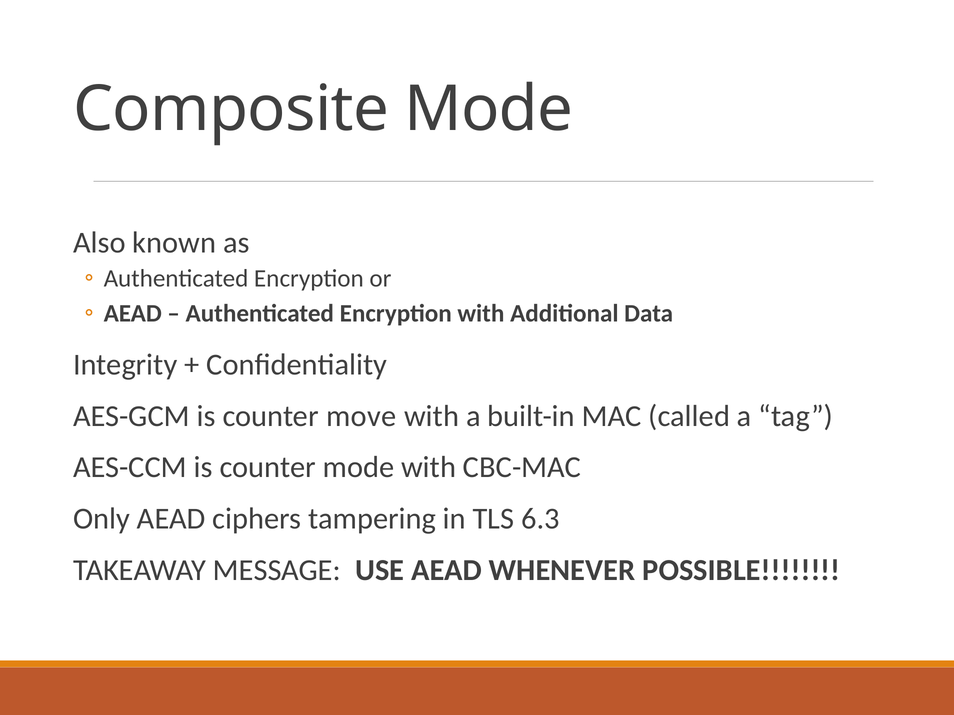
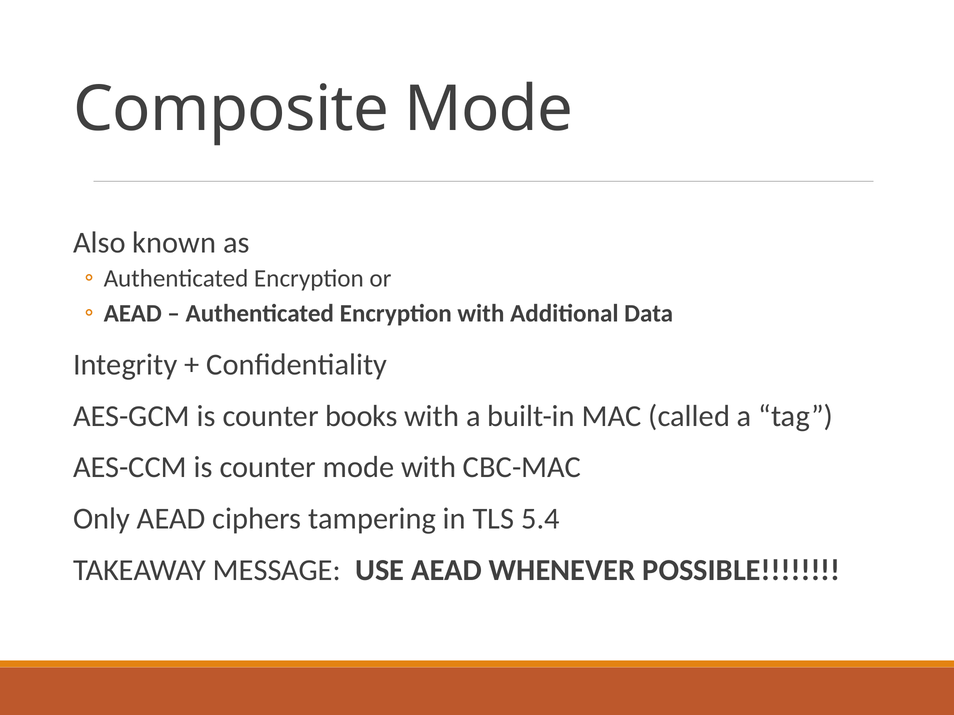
move: move -> books
6.3: 6.3 -> 5.4
